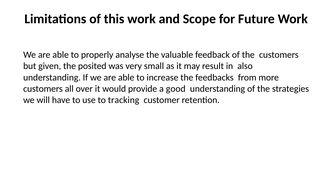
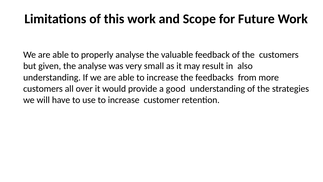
the posited: posited -> analyse
use to tracking: tracking -> increase
